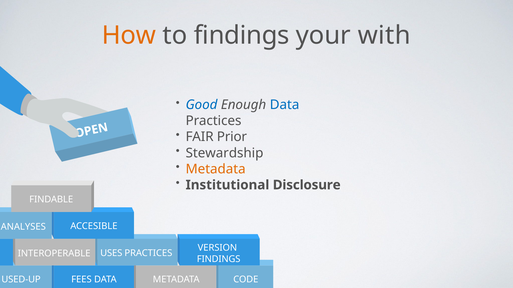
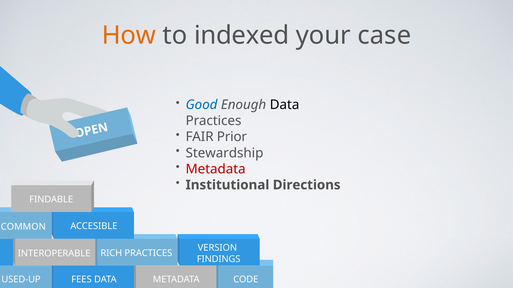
to findings: findings -> indexed
with: with -> case
Data at (285, 105) colour: blue -> black
Metadata at (216, 169) colour: orange -> red
Disclosure: Disclosure -> Directions
ANALYSES: ANALYSES -> COMMON
USES: USES -> RICH
